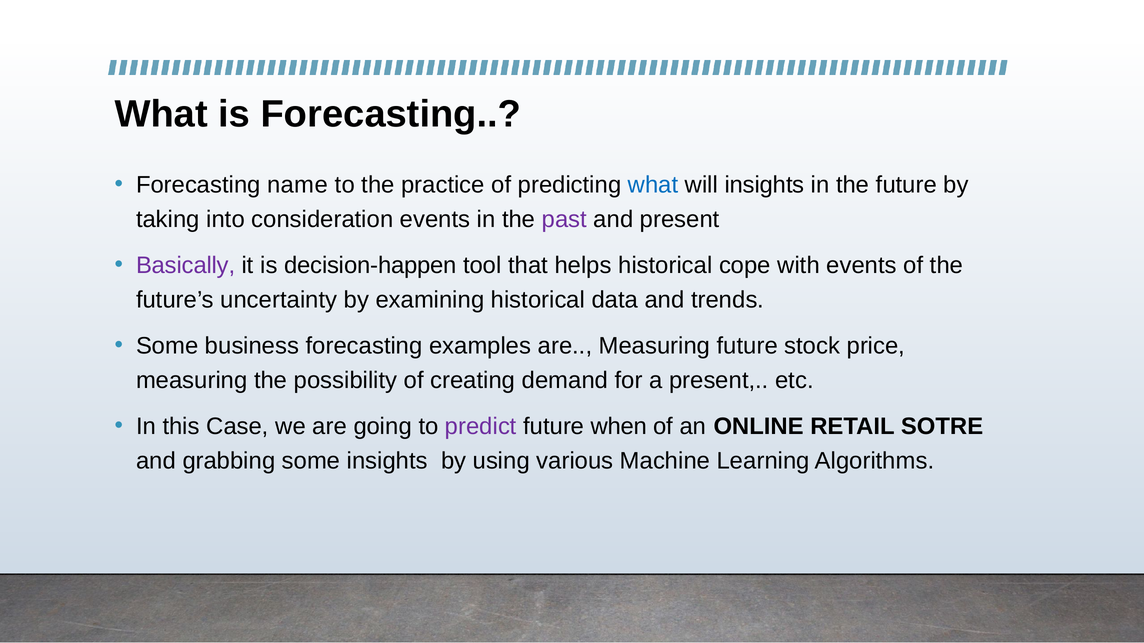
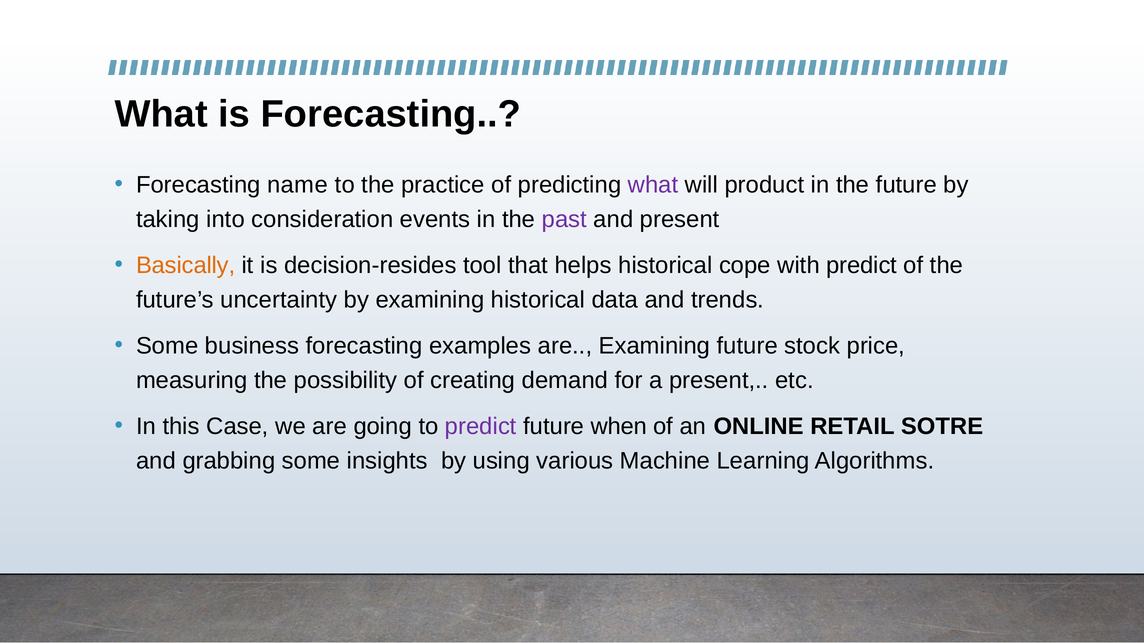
what at (653, 185) colour: blue -> purple
will insights: insights -> product
Basically colour: purple -> orange
decision-happen: decision-happen -> decision-resides
with events: events -> predict
are Measuring: Measuring -> Examining
